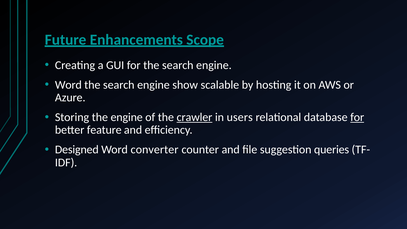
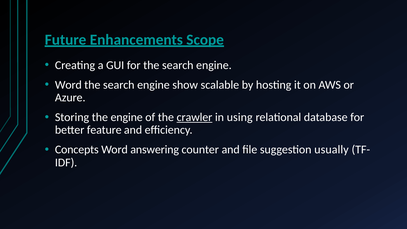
users: users -> using
for at (357, 117) underline: present -> none
Designed: Designed -> Concepts
converter: converter -> answering
queries: queries -> usually
